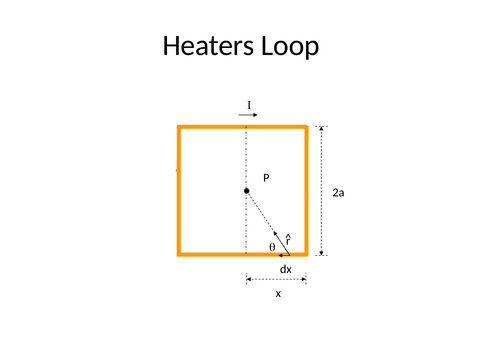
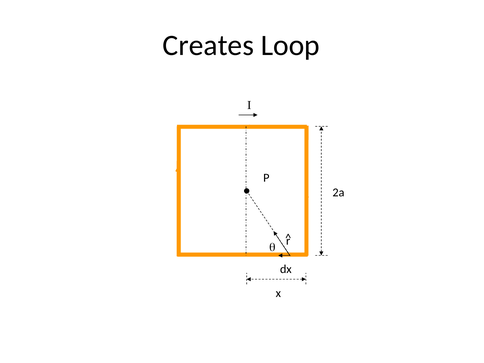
Heaters: Heaters -> Creates
